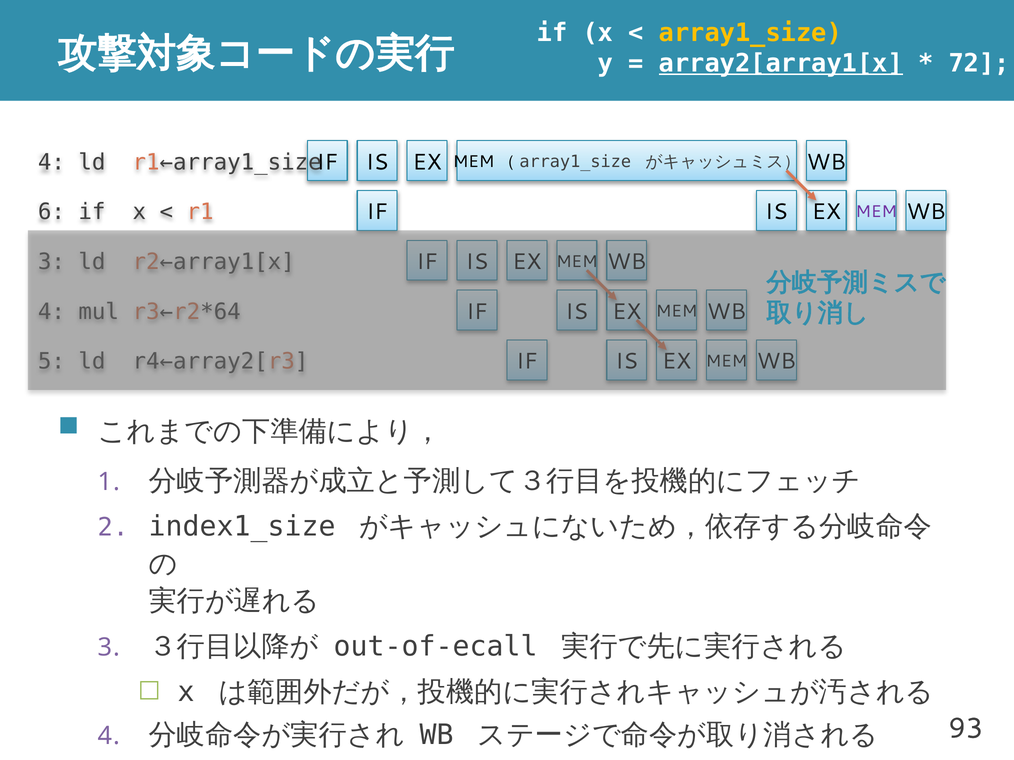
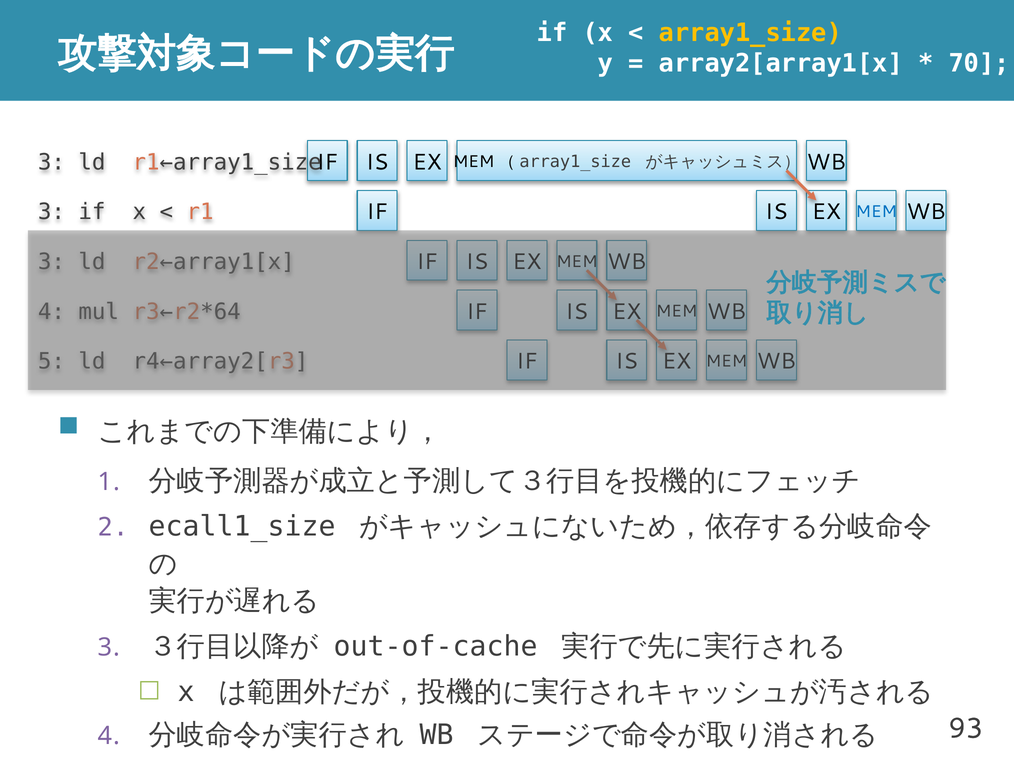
array2[array1[x underline: present -> none
72: 72 -> 70
4 at (51, 162): 4 -> 3
6 at (51, 212): 6 -> 3
MEM at (876, 212) colour: purple -> blue
index1_size: index1_size -> ecall1_size
out-of-ecall: out-of-ecall -> out-of-cache
